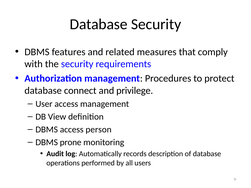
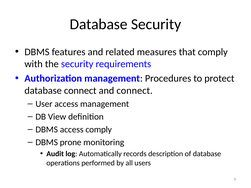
and privilege: privilege -> connect
access person: person -> comply
